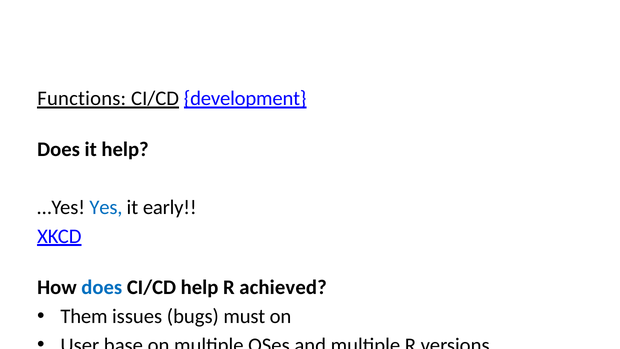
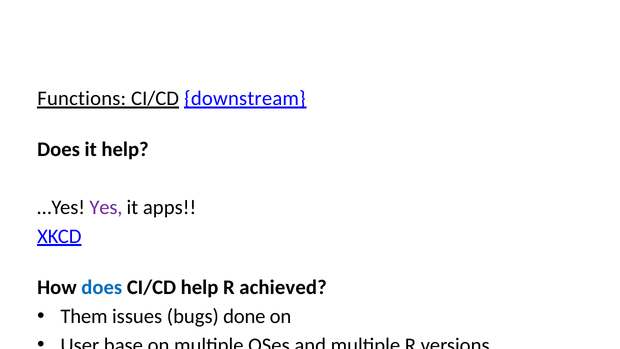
development: development -> downstream
Yes colour: blue -> purple
early: early -> apps
must: must -> done
